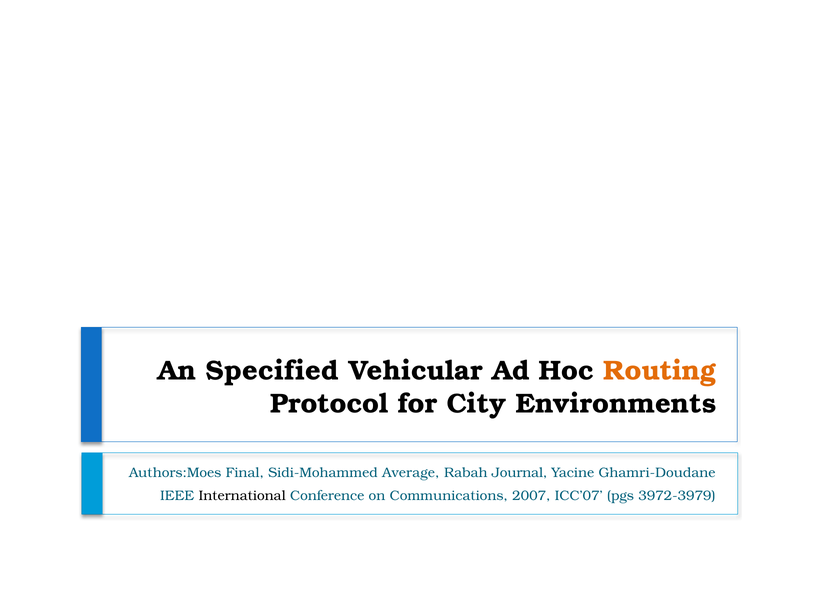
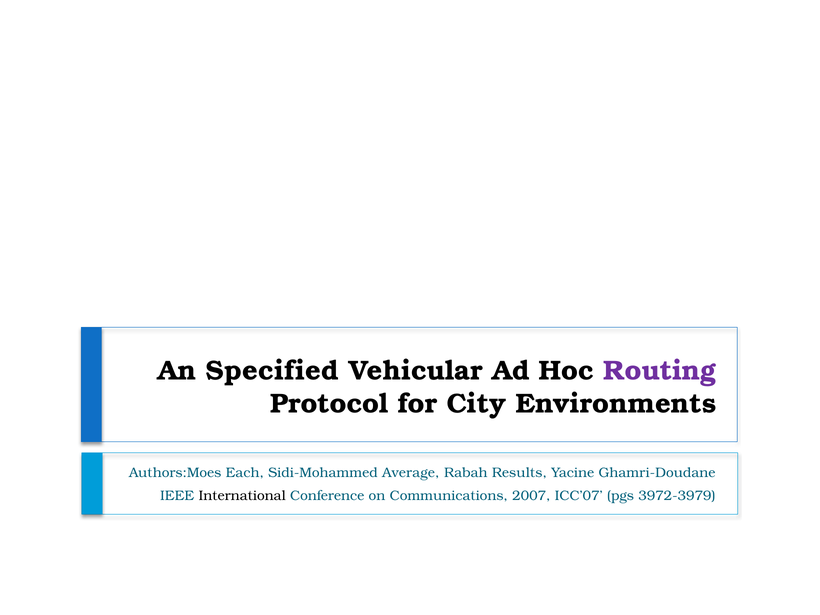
Routing colour: orange -> purple
Final: Final -> Each
Journal: Journal -> Results
